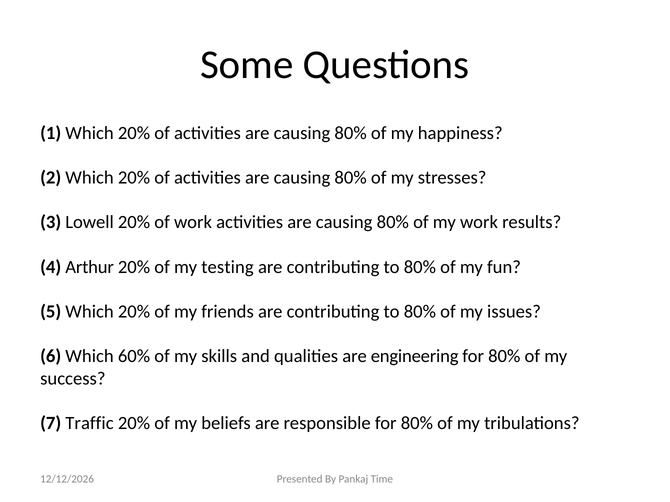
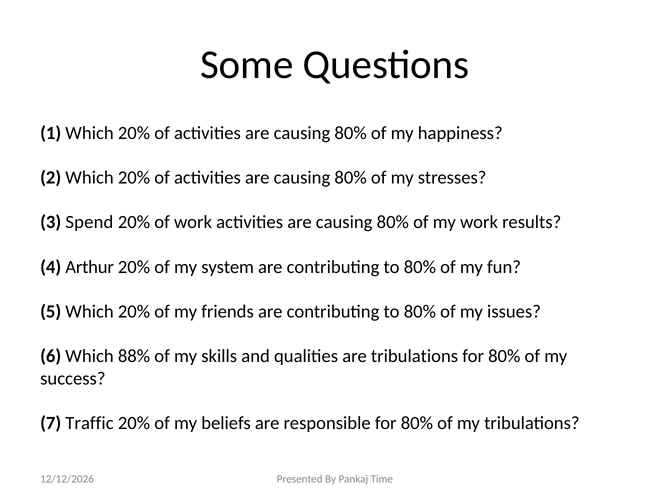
Lowell: Lowell -> Spend
testing: testing -> system
60%: 60% -> 88%
are engineering: engineering -> tribulations
